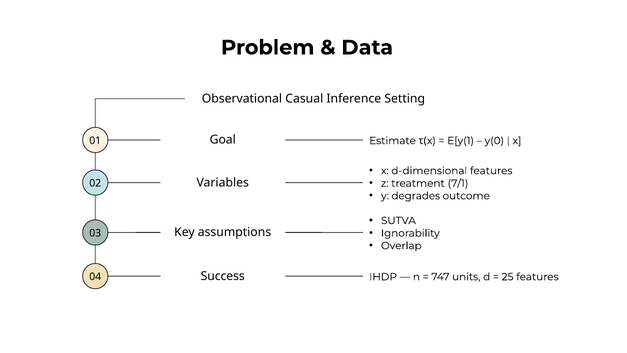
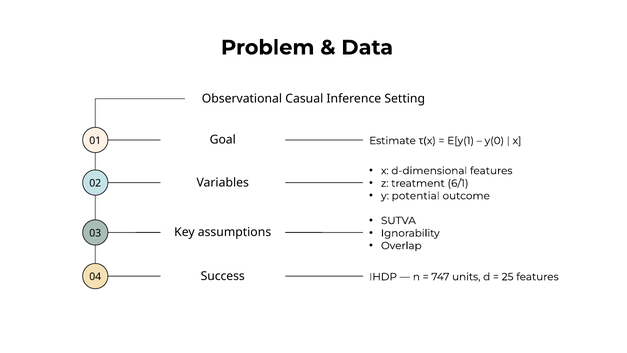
7/1: 7/1 -> 6/1
degrades: degrades -> potential
